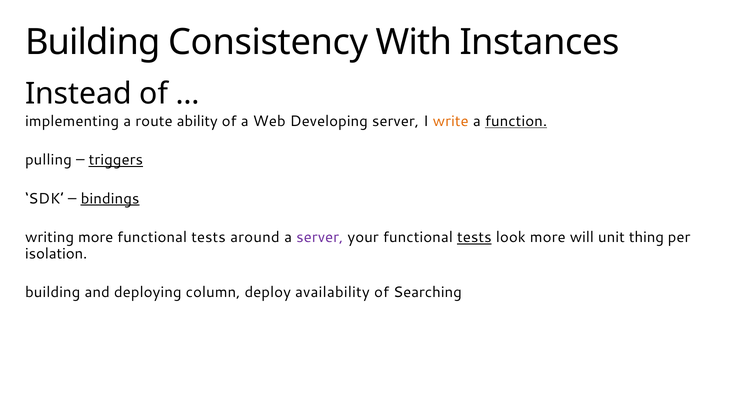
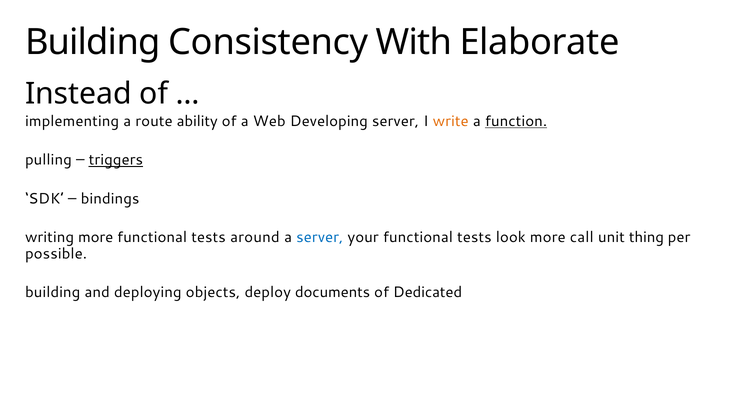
Instances: Instances -> Elaborate
bindings underline: present -> none
server at (320, 237) colour: purple -> blue
tests at (474, 237) underline: present -> none
will: will -> call
isolation: isolation -> possible
column: column -> objects
availability: availability -> documents
Searching: Searching -> Dedicated
